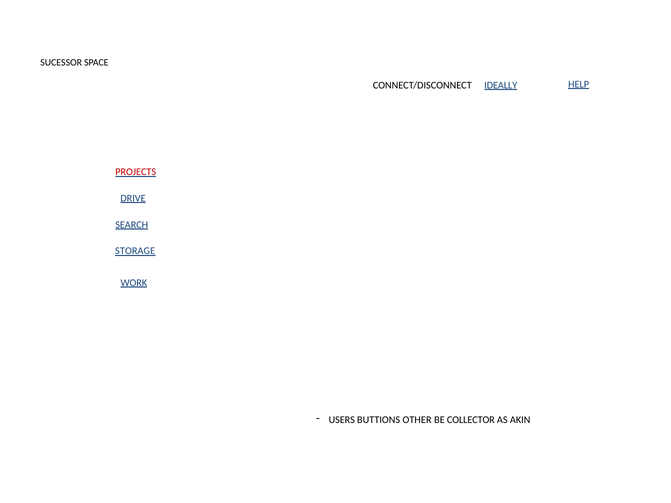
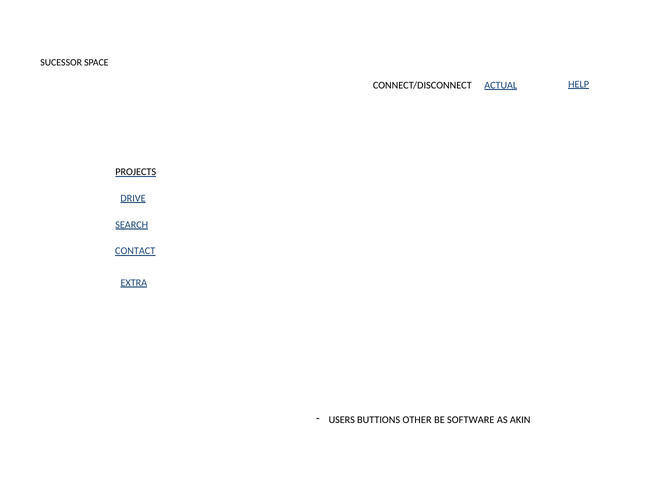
IDEALLY: IDEALLY -> ACTUAL
PROJECTS colour: red -> black
STORAGE: STORAGE -> CONTACT
WORK: WORK -> EXTRA
COLLECTOR: COLLECTOR -> SOFTWARE
